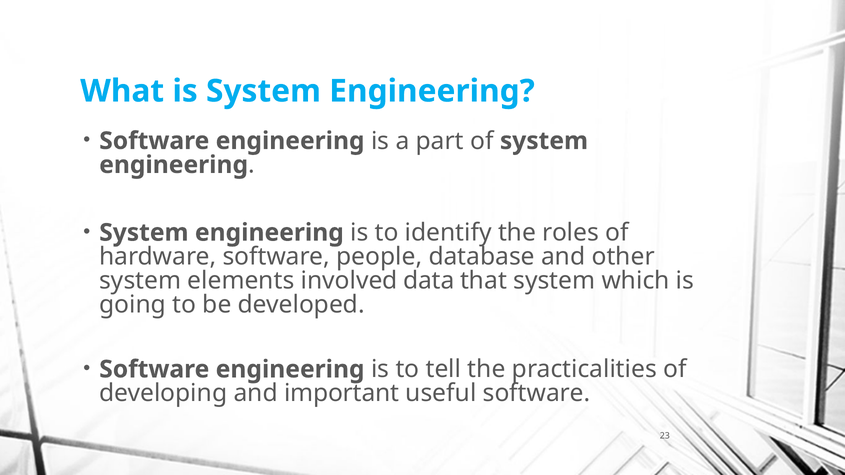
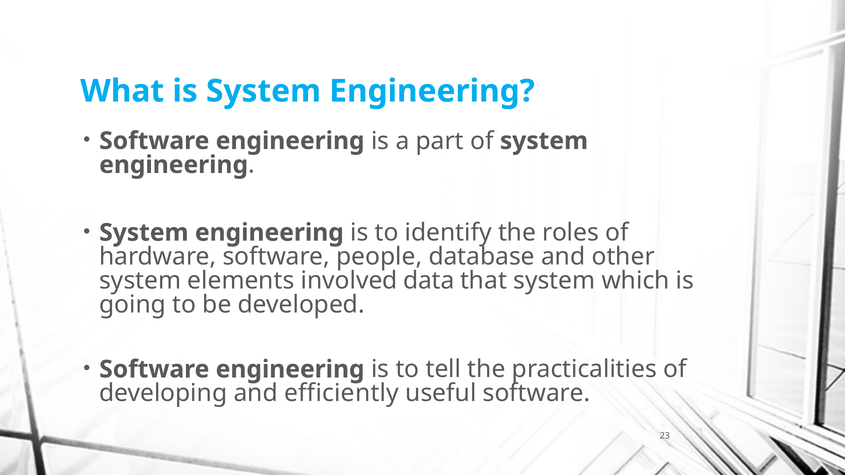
important: important -> efficiently
